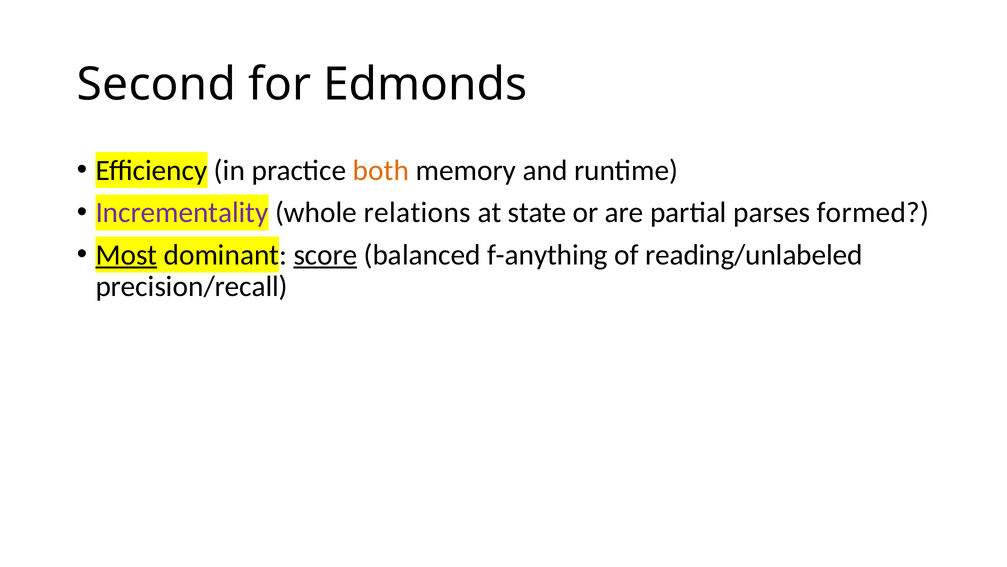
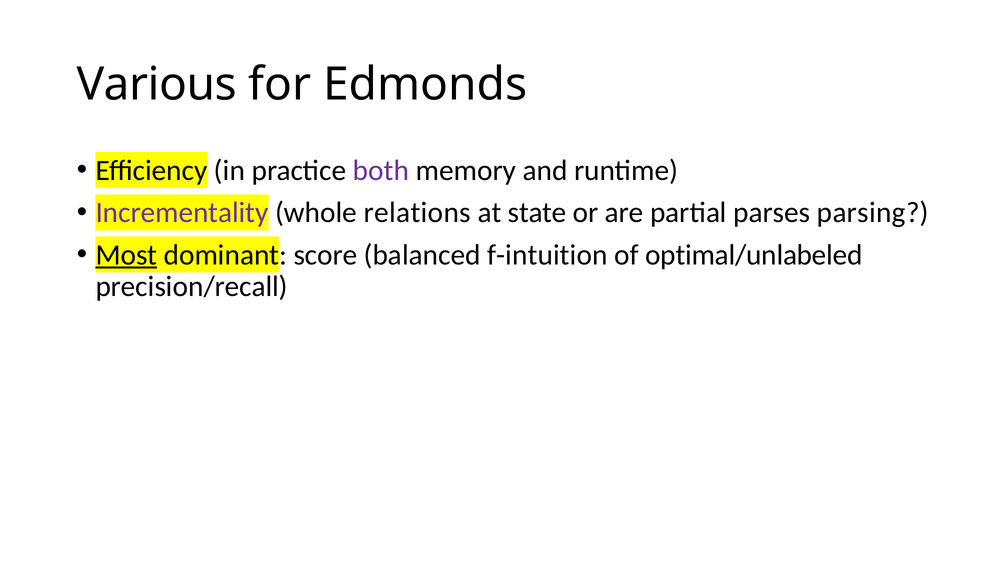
Second: Second -> Various
both colour: orange -> purple
formed: formed -> parsing
score underline: present -> none
f-anything: f-anything -> f-intuition
reading/unlabeled: reading/unlabeled -> optimal/unlabeled
